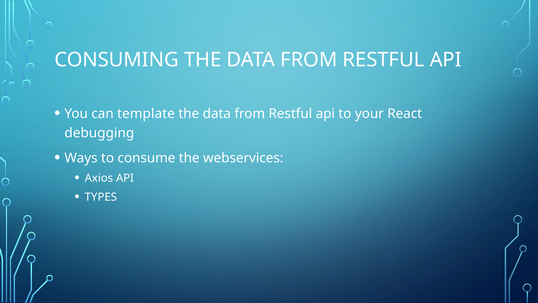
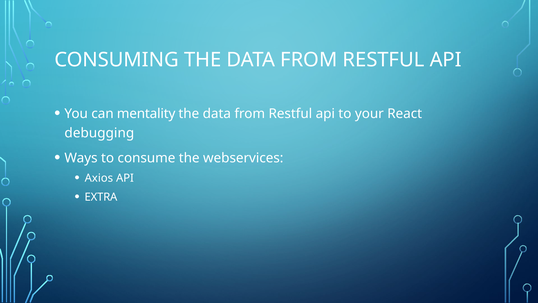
template: template -> mentality
TYPES: TYPES -> EXTRA
